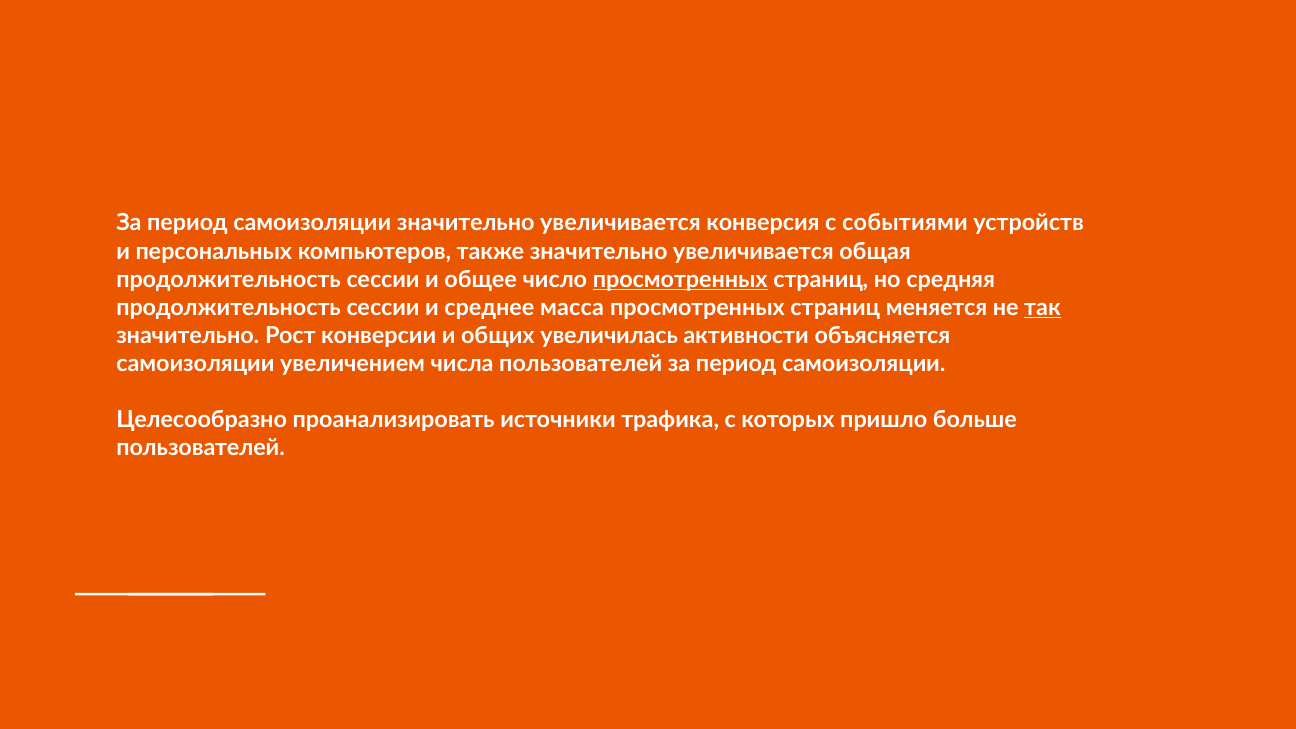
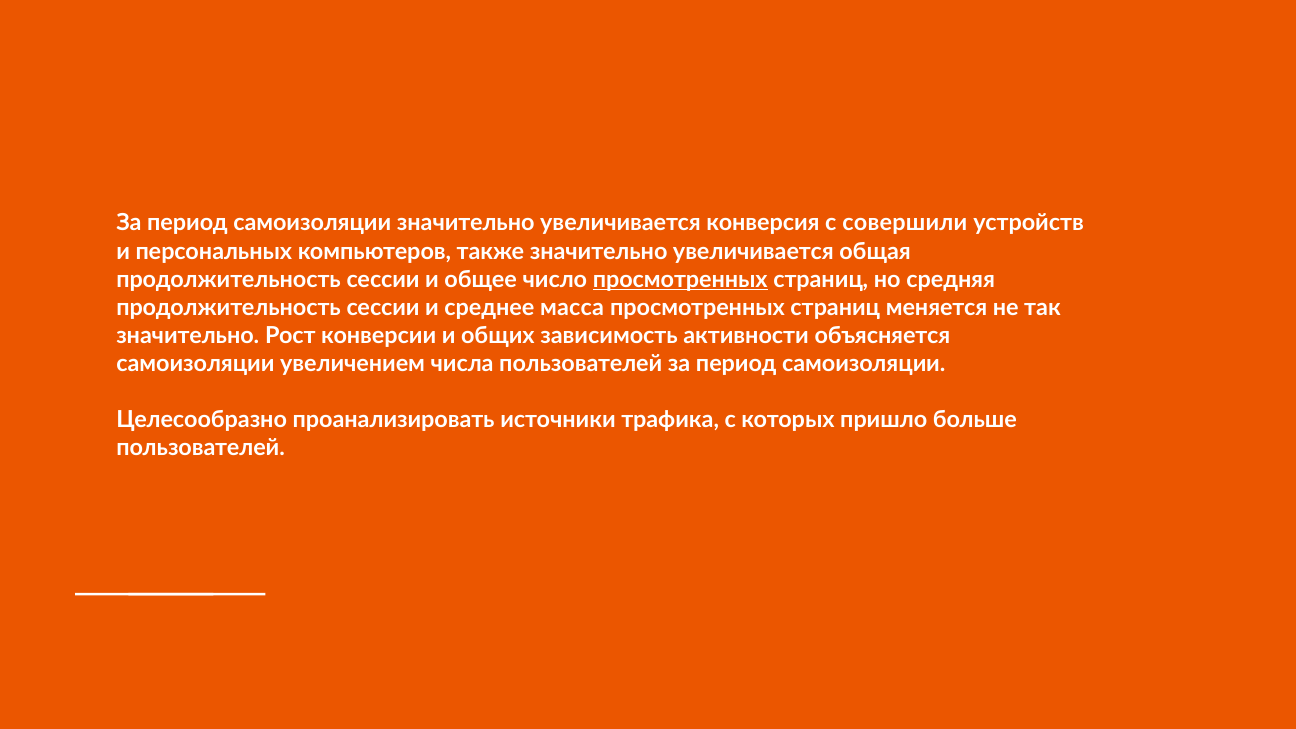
событиями: событиями -> совершили
так underline: present -> none
увеличилась: увеличилась -> зависимость
